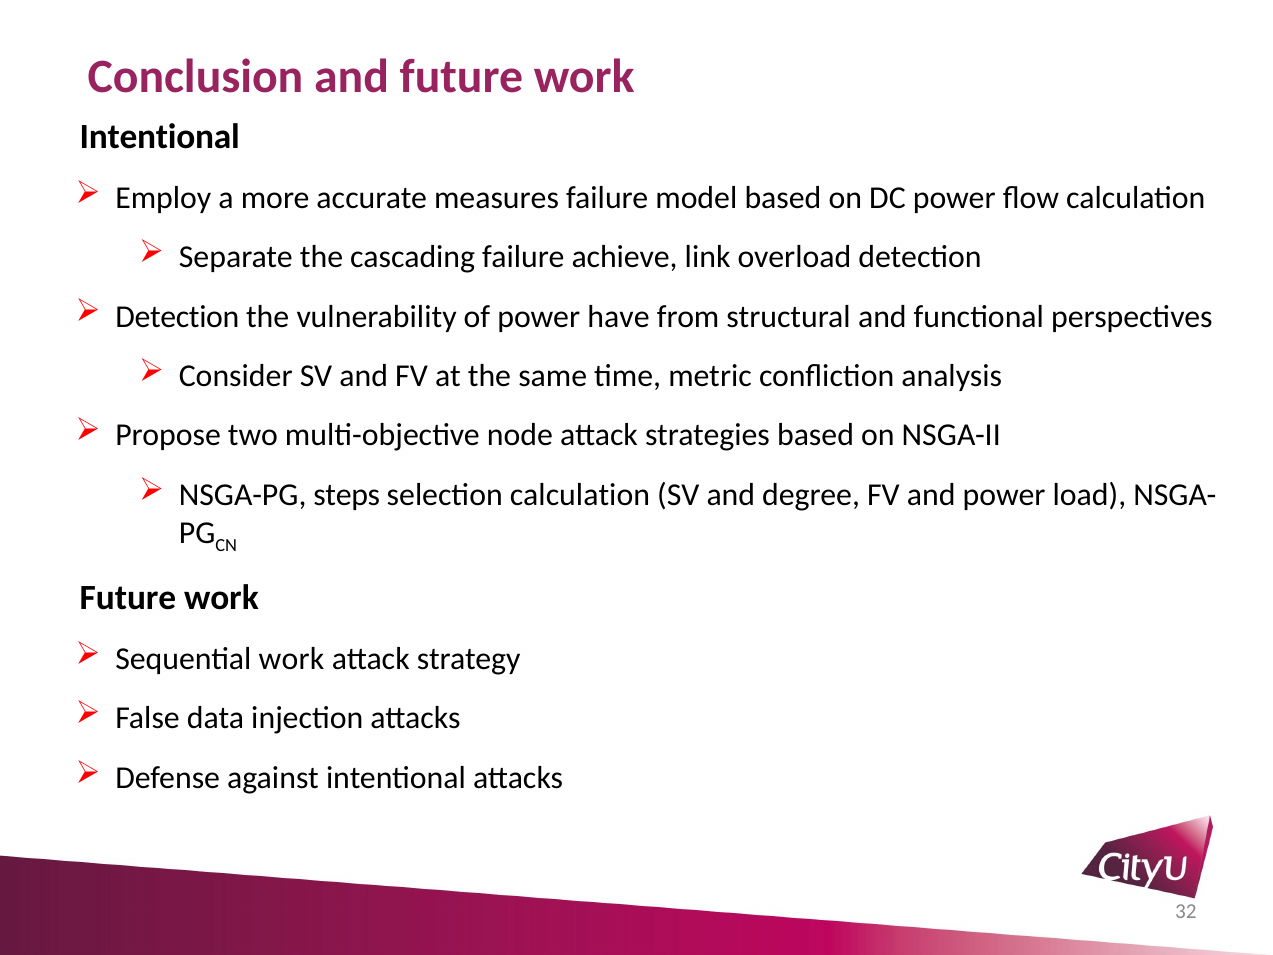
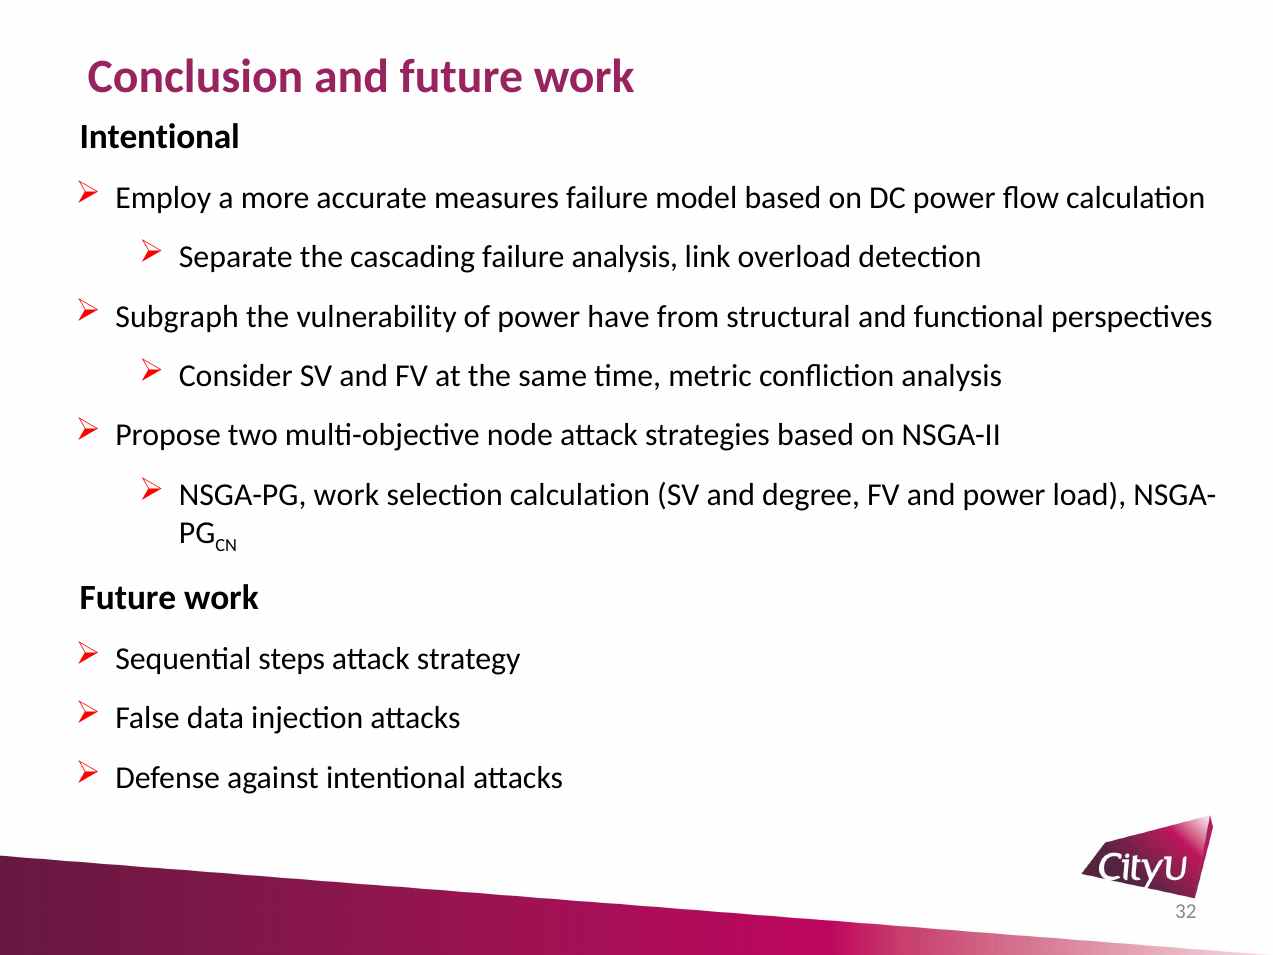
failure achieve: achieve -> analysis
Detection at (177, 316): Detection -> Subgraph
NSGA-PG steps: steps -> work
Sequential work: work -> steps
